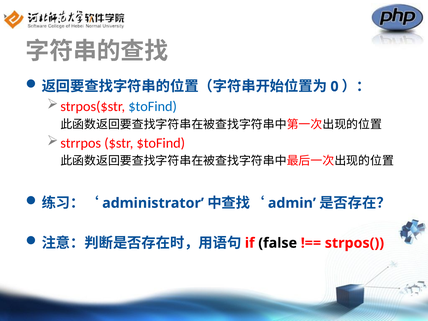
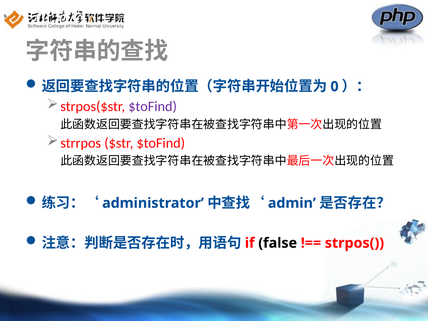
$toFind at (153, 107) colour: blue -> purple
